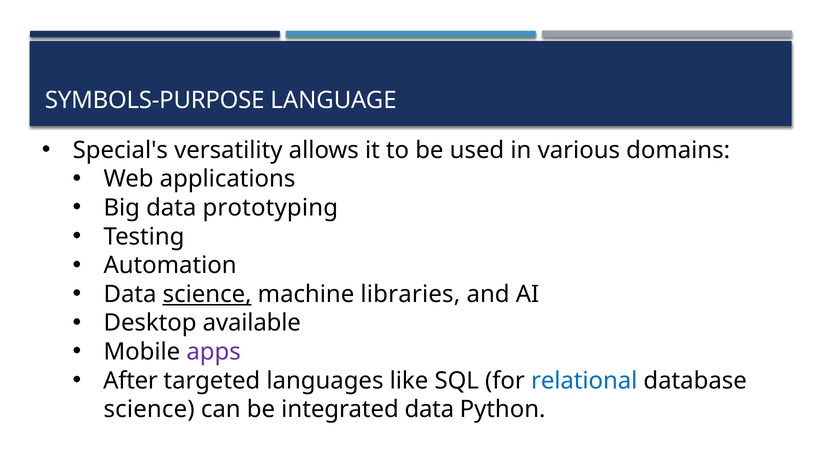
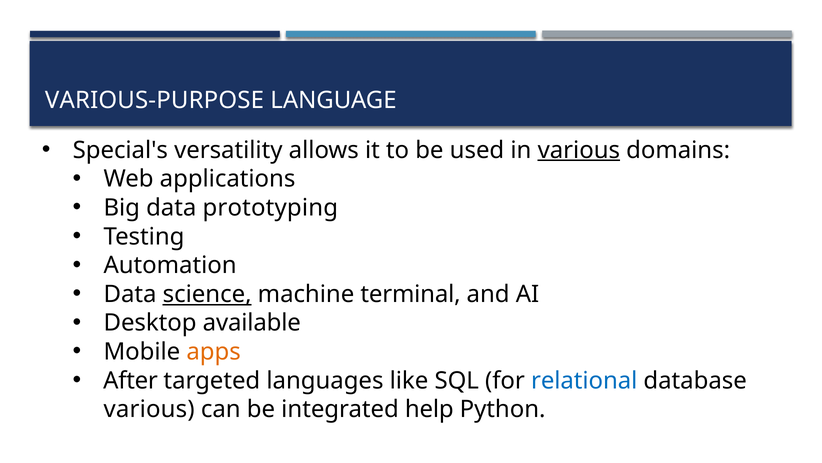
SYMBOLS-PURPOSE: SYMBOLS-PURPOSE -> VARIOUS-PURPOSE
various at (579, 150) underline: none -> present
libraries: libraries -> terminal
apps colour: purple -> orange
science at (149, 409): science -> various
integrated data: data -> help
